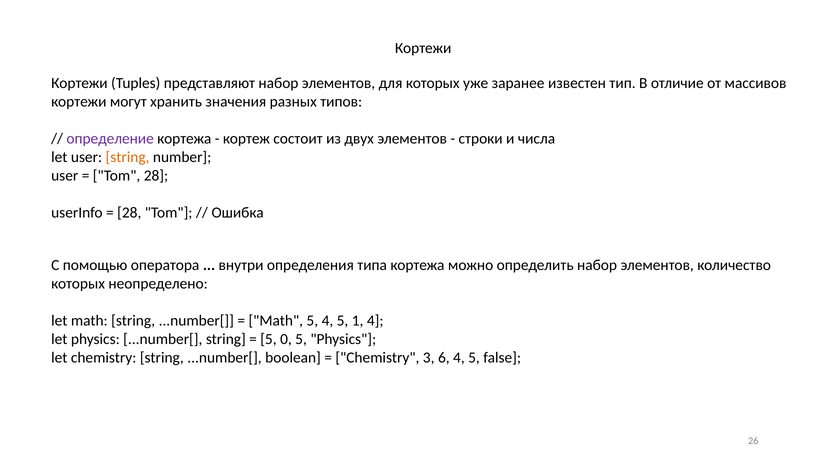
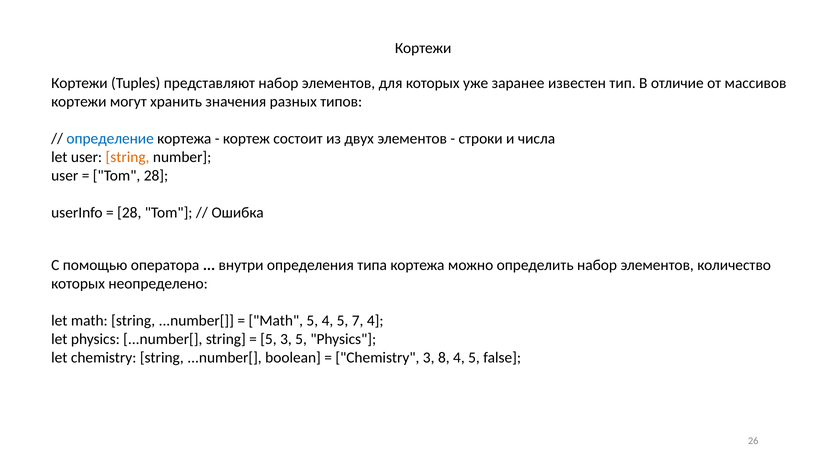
определение colour: purple -> blue
1: 1 -> 7
5 0: 0 -> 3
6: 6 -> 8
